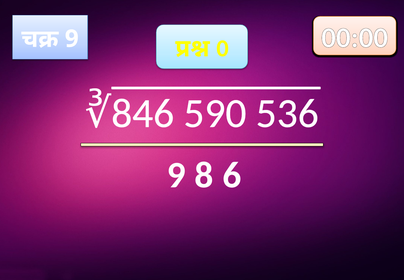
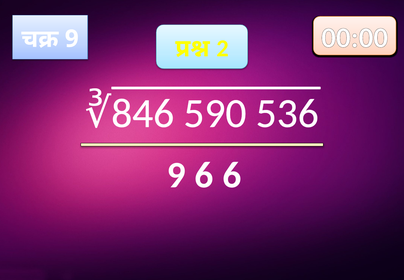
0: 0 -> 2
9 8: 8 -> 6
